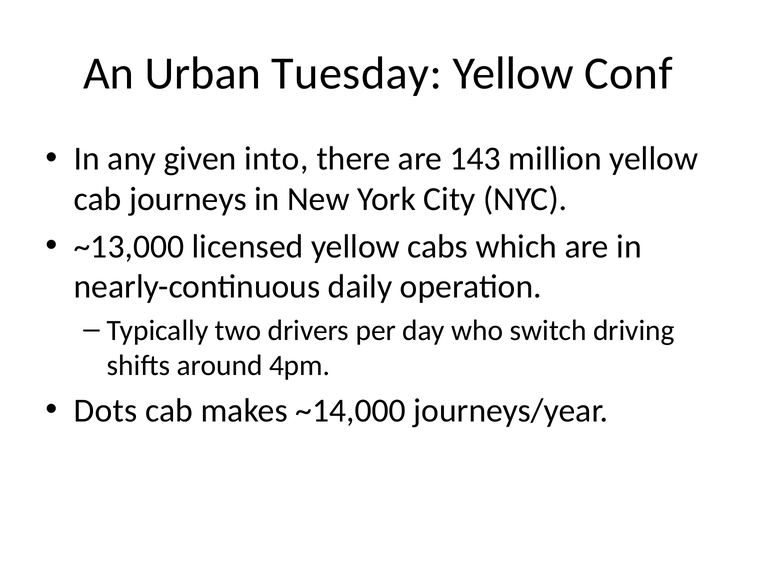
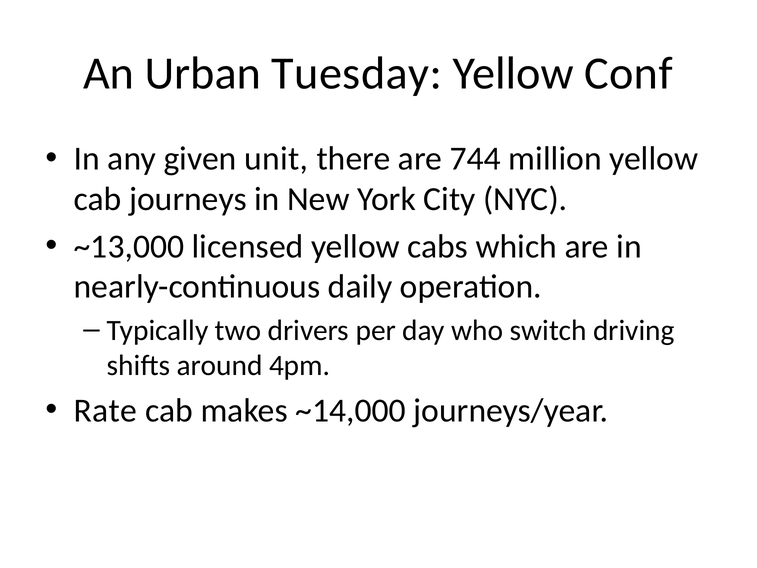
into: into -> unit
143: 143 -> 744
Dots: Dots -> Rate
